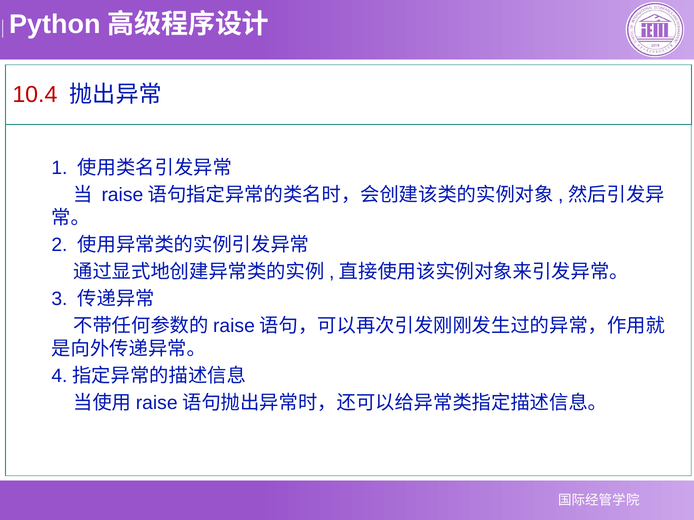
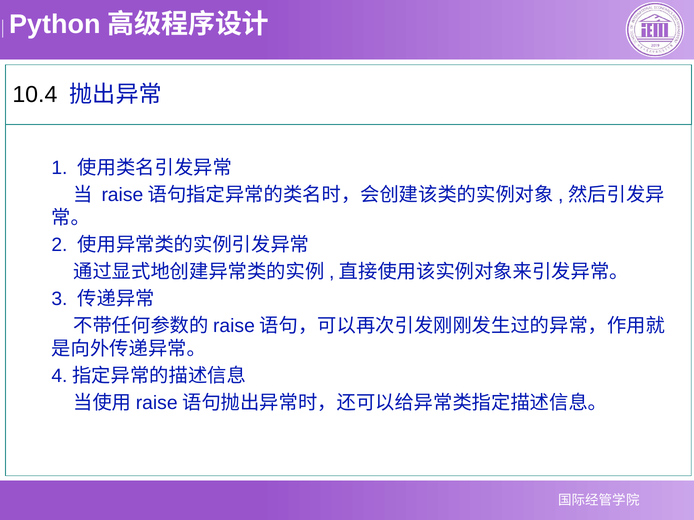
10.4 colour: red -> black
